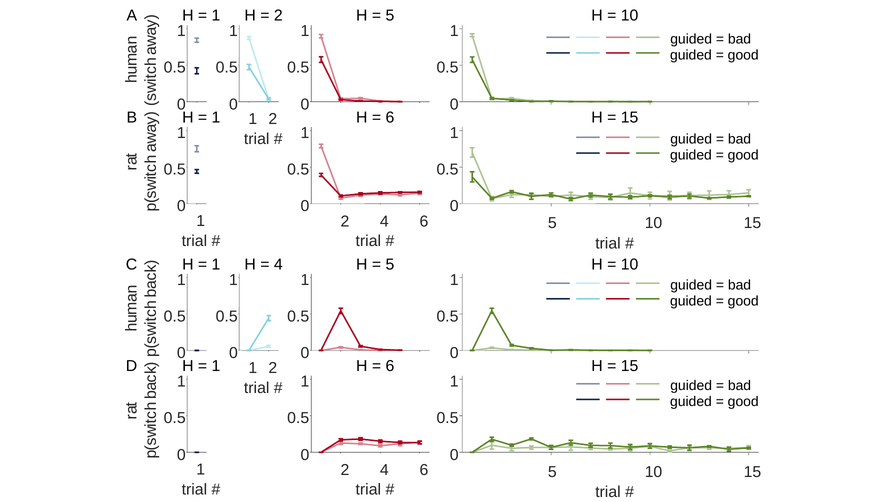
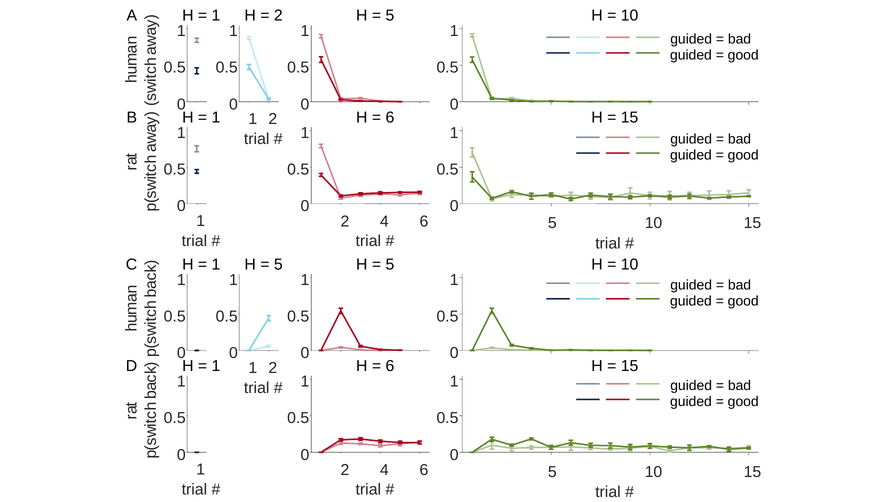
4 at (278, 265): 4 -> 5
